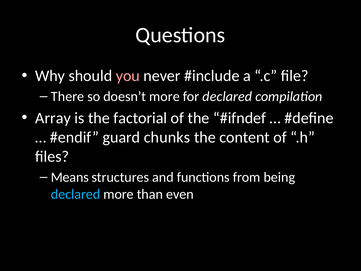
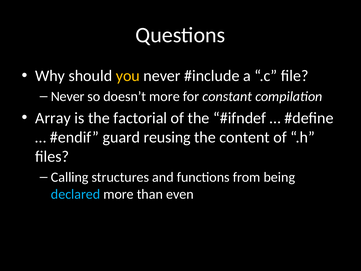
you colour: pink -> yellow
There at (68, 96): There -> Never
for declared: declared -> constant
chunks: chunks -> reusing
Means: Means -> Calling
